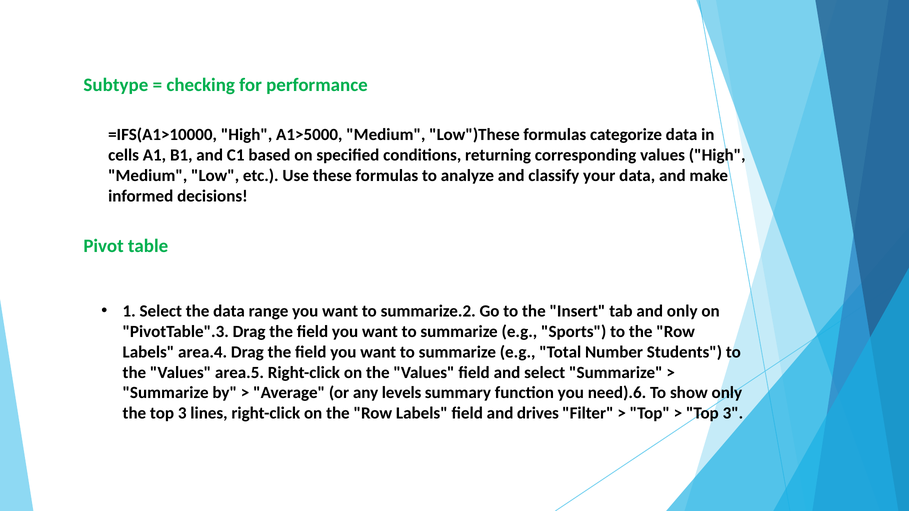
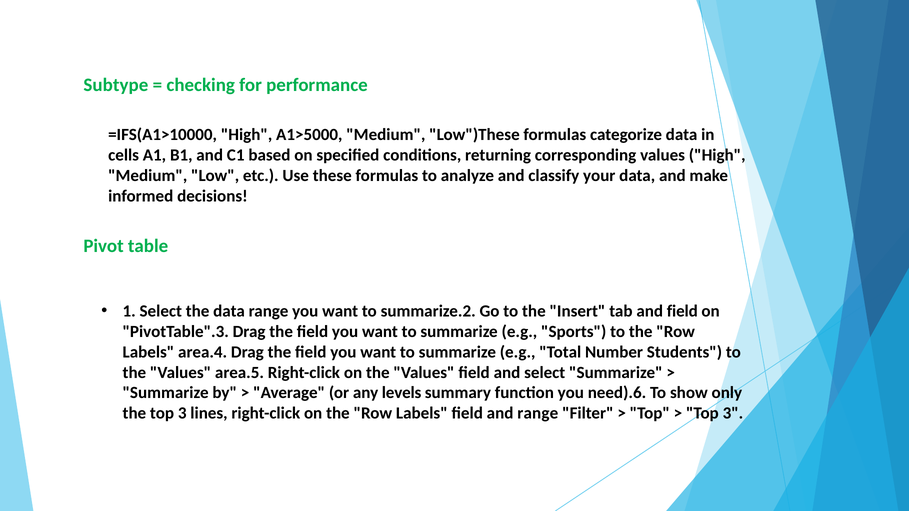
and only: only -> field
and drives: drives -> range
